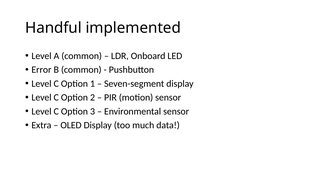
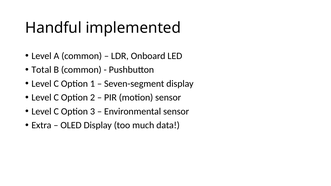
Error: Error -> Total
